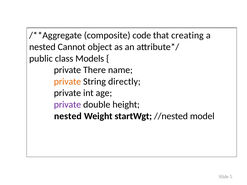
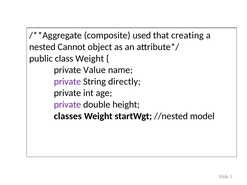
code: code -> used
class Models: Models -> Weight
There: There -> Value
private at (67, 82) colour: orange -> purple
nested at (68, 116): nested -> classes
